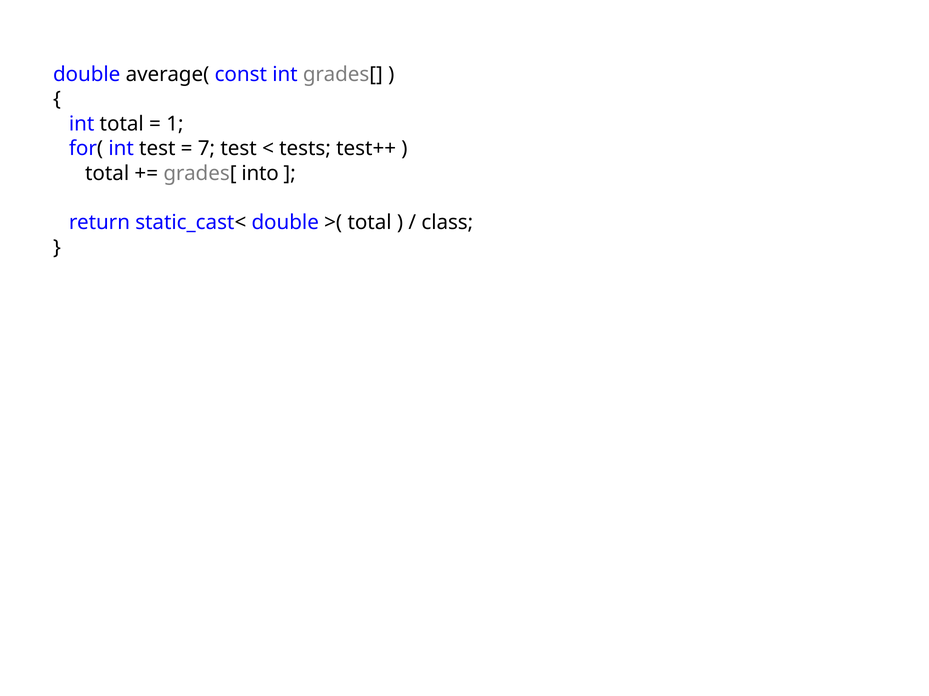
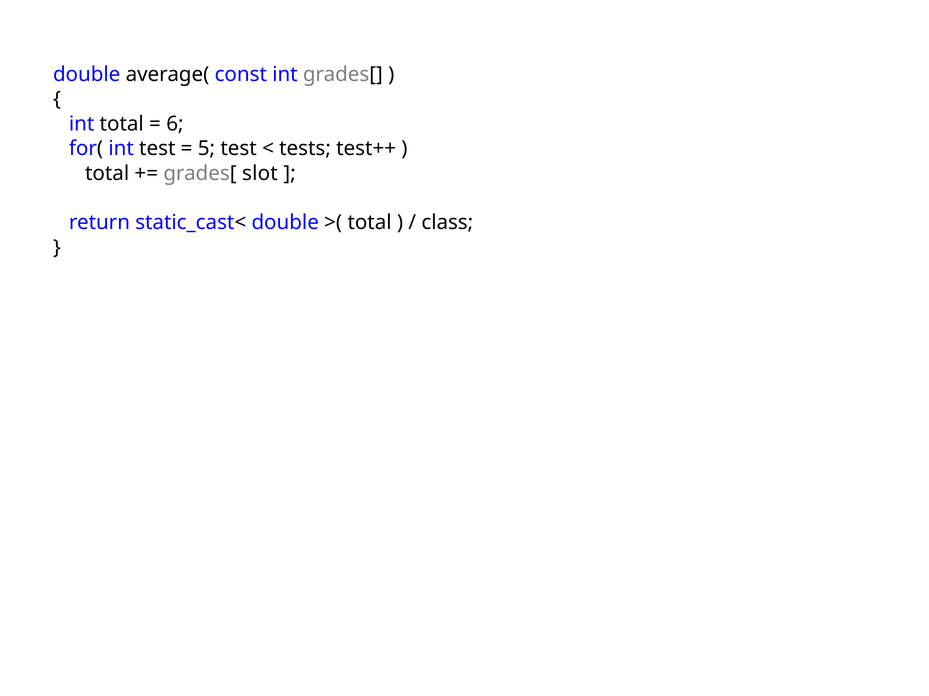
1: 1 -> 6
7: 7 -> 5
into: into -> slot
